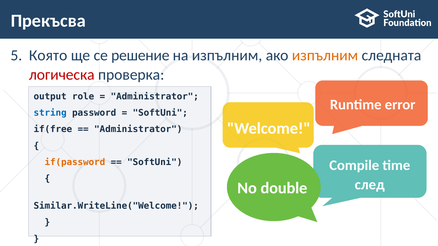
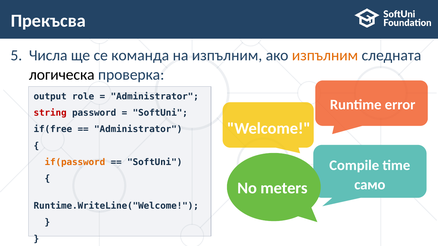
Която: Която -> Числа
решение: решение -> команда
логическа colour: red -> black
string colour: blue -> red
след: след -> само
double: double -> meters
Similar.WriteLine("Welcome: Similar.WriteLine("Welcome -> Runtime.WriteLine("Welcome
